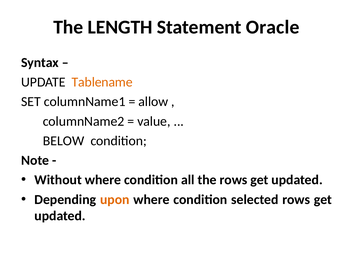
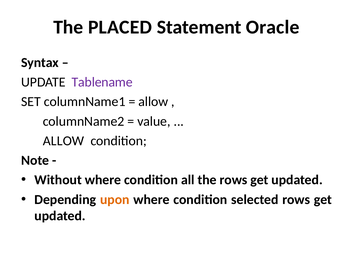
LENGTH: LENGTH -> PLACED
Tablename colour: orange -> purple
BELOW at (64, 141): BELOW -> ALLOW
